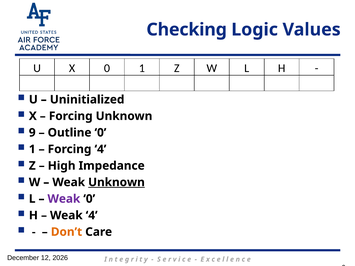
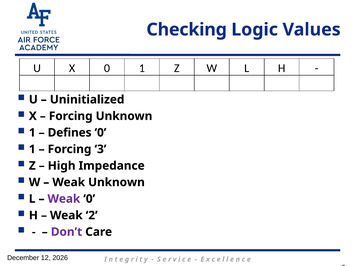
9 at (32, 133): 9 -> 1
Outline: Outline -> Defines
Forcing 4: 4 -> 3
Unknown at (116, 182) underline: present -> none
Weak 4: 4 -> 2
Don’t colour: orange -> purple
